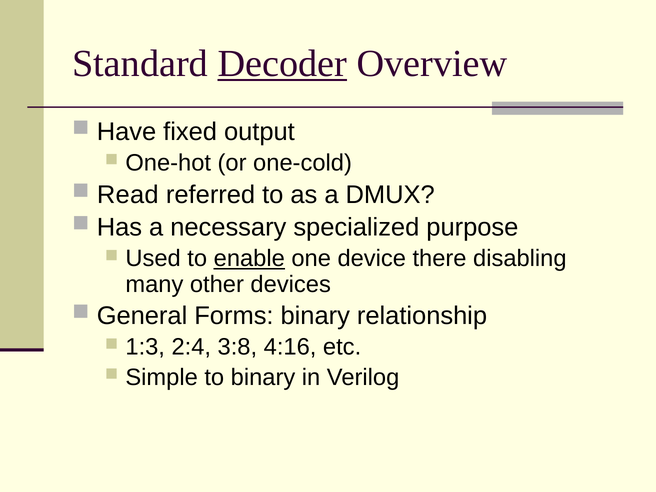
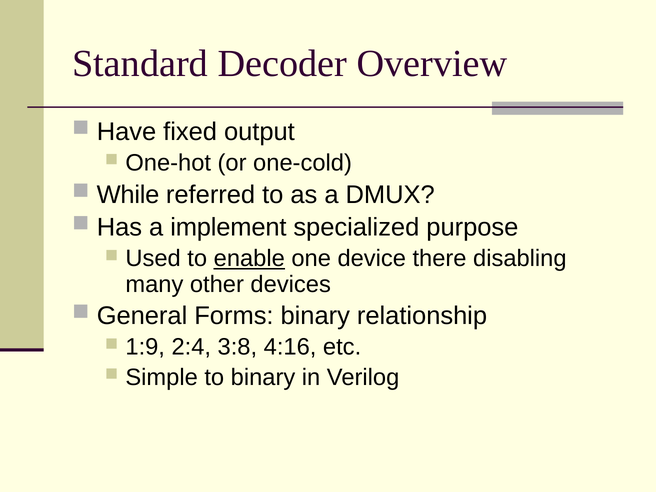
Decoder underline: present -> none
Read: Read -> While
necessary: necessary -> implement
1:3: 1:3 -> 1:9
